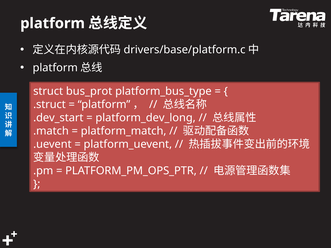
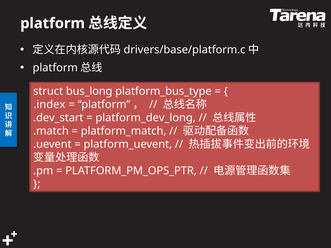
bus_prot: bus_prot -> bus_long
.struct: .struct -> .index
